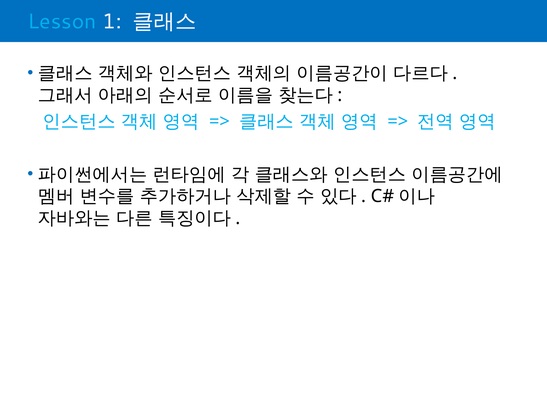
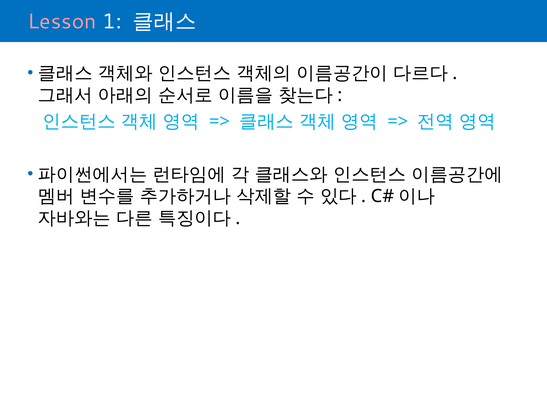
Lesson colour: light blue -> pink
